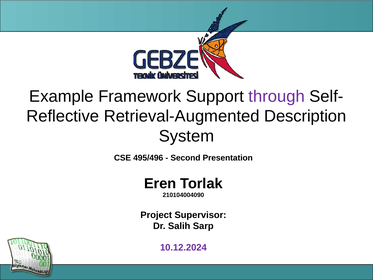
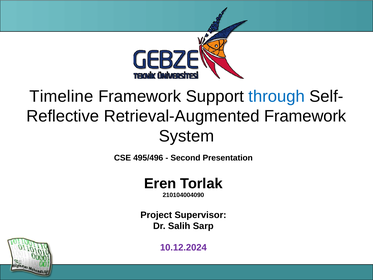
Example: Example -> Timeline
through colour: purple -> blue
Retrieval-Augmented Description: Description -> Framework
